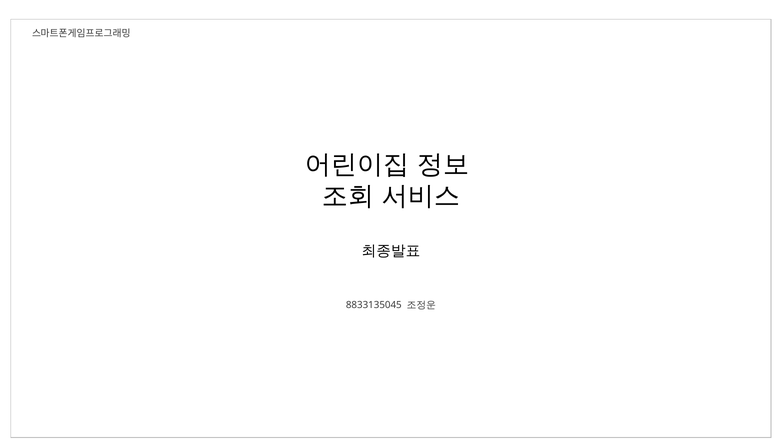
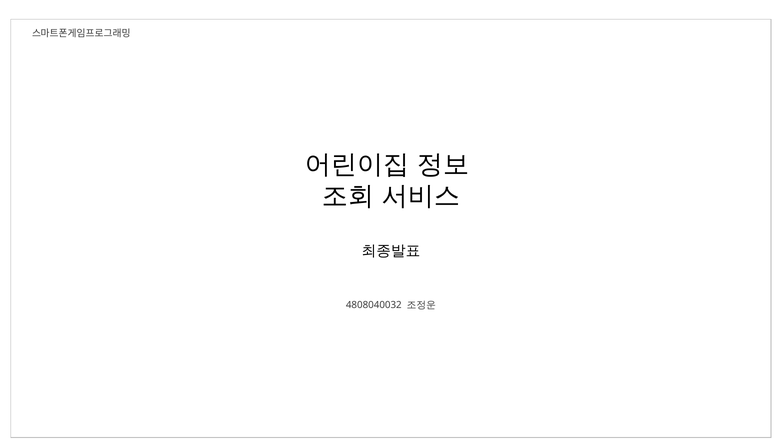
8833135045: 8833135045 -> 4808040032
